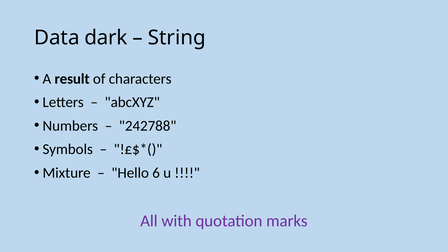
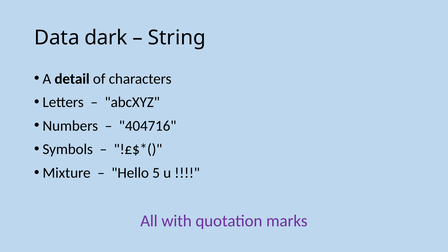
result: result -> detail
242788: 242788 -> 404716
6: 6 -> 5
